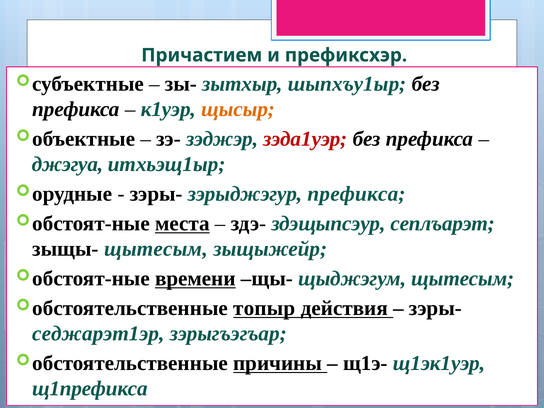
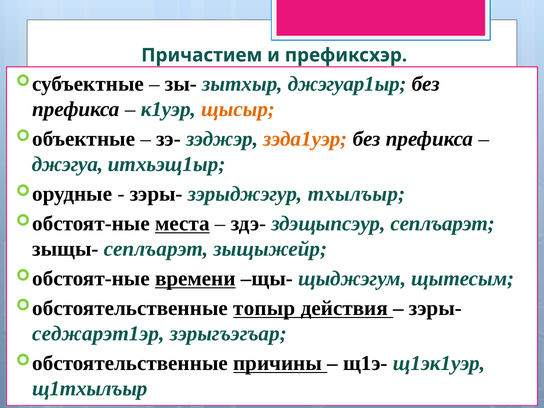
шыпхъу1ыр: шыпхъу1ыр -> джэгуар1ыр
зэда1уэр colour: red -> orange
зэрыджэгур префикса: префикса -> тхылъыр
зыщы- щытесым: щытесым -> сеплъарэт
щ1префикса: щ1префикса -> щ1тхылъыр
